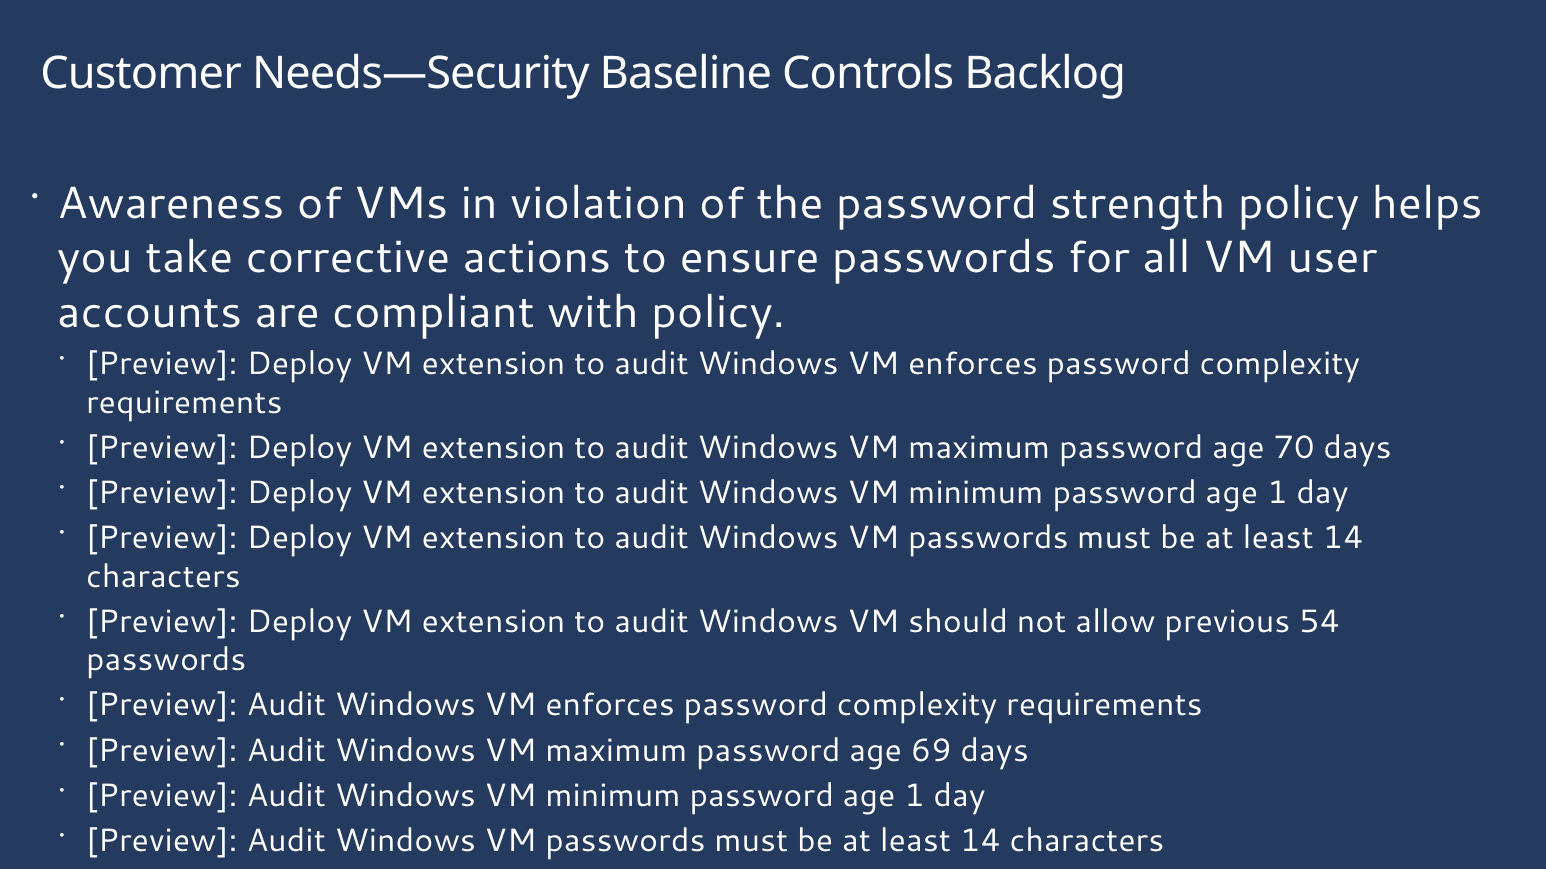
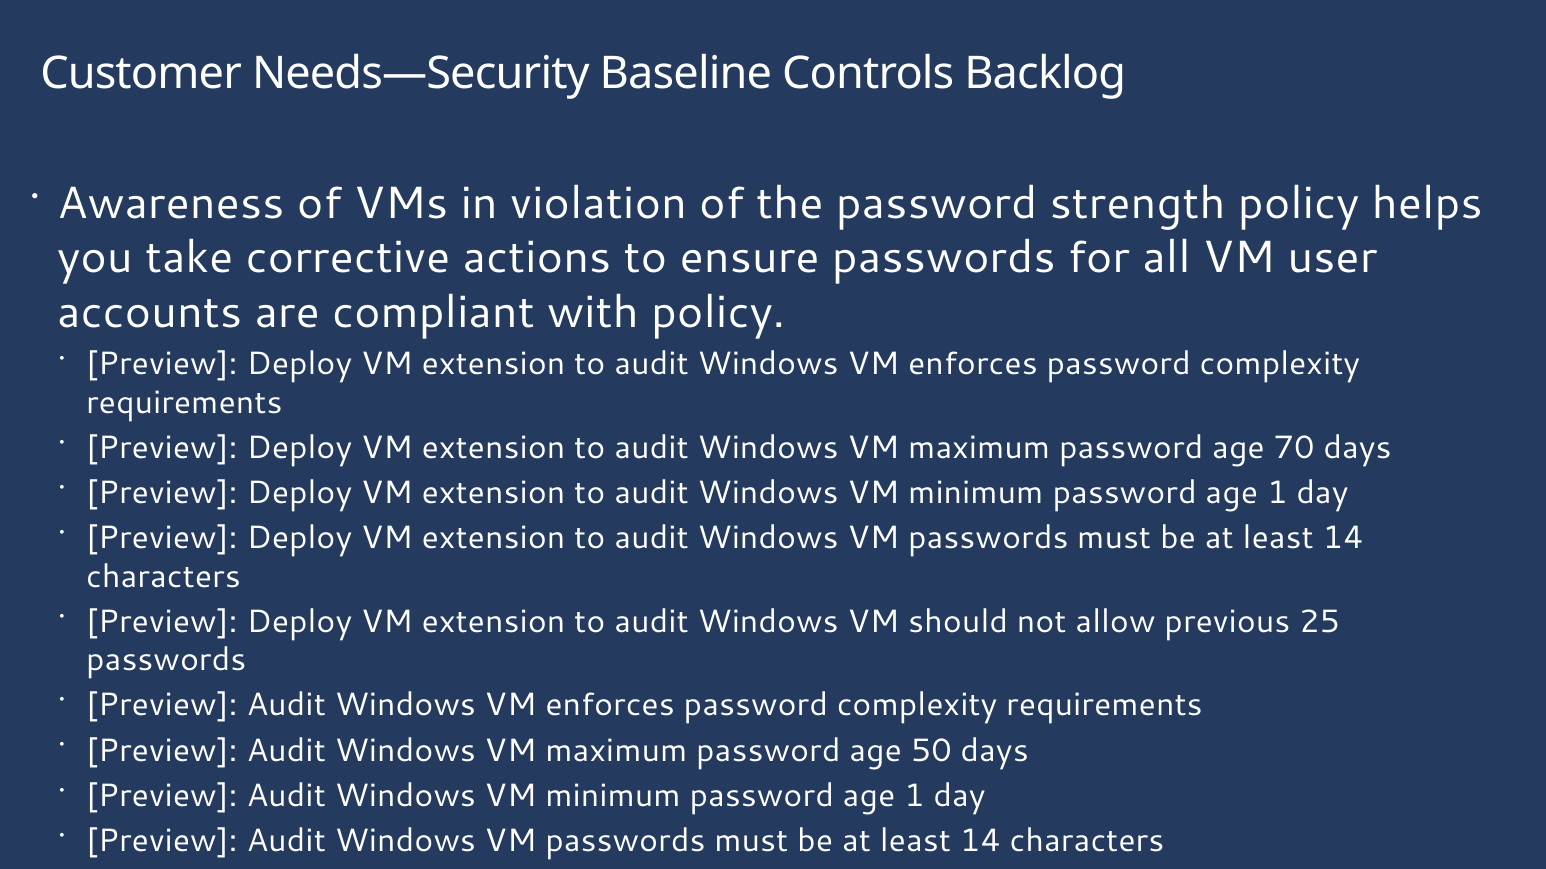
54: 54 -> 25
69: 69 -> 50
